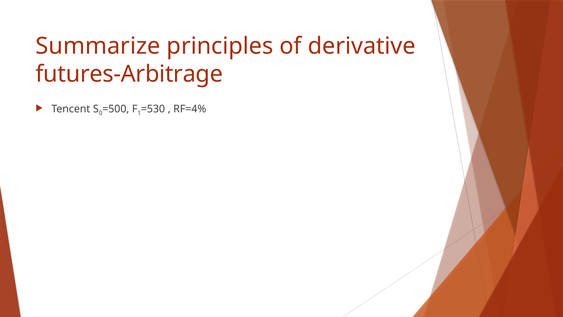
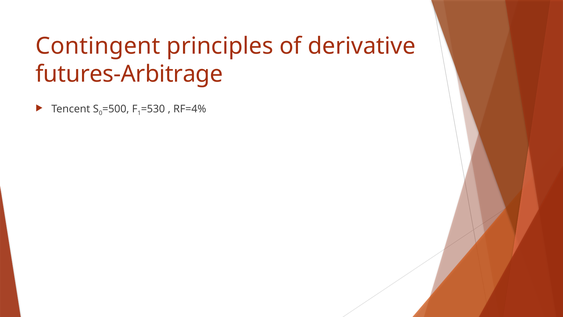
Summarize: Summarize -> Contingent
